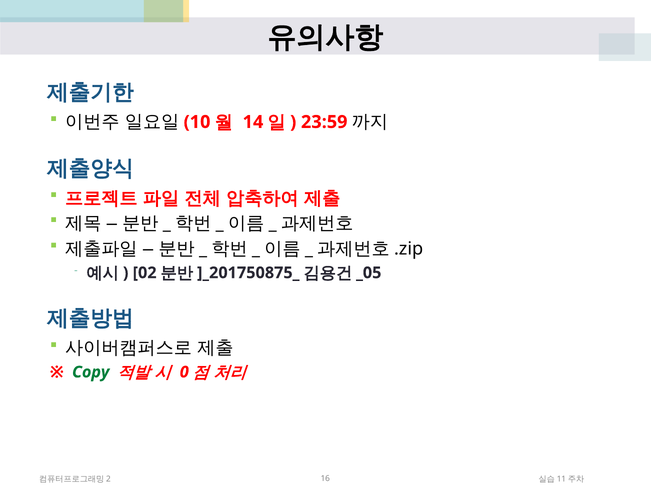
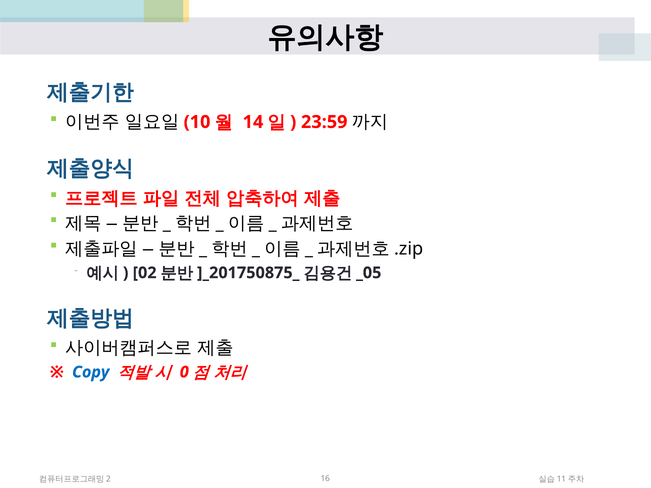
Copy colour: green -> blue
